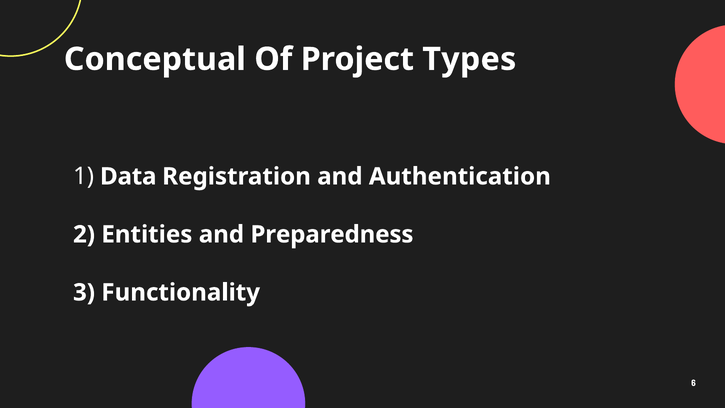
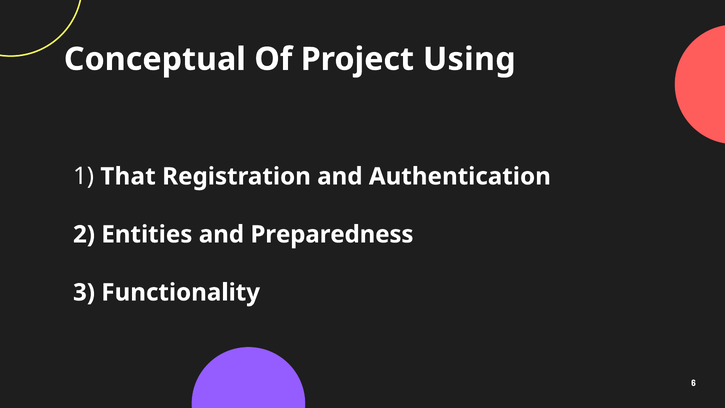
Types: Types -> Using
Data: Data -> That
